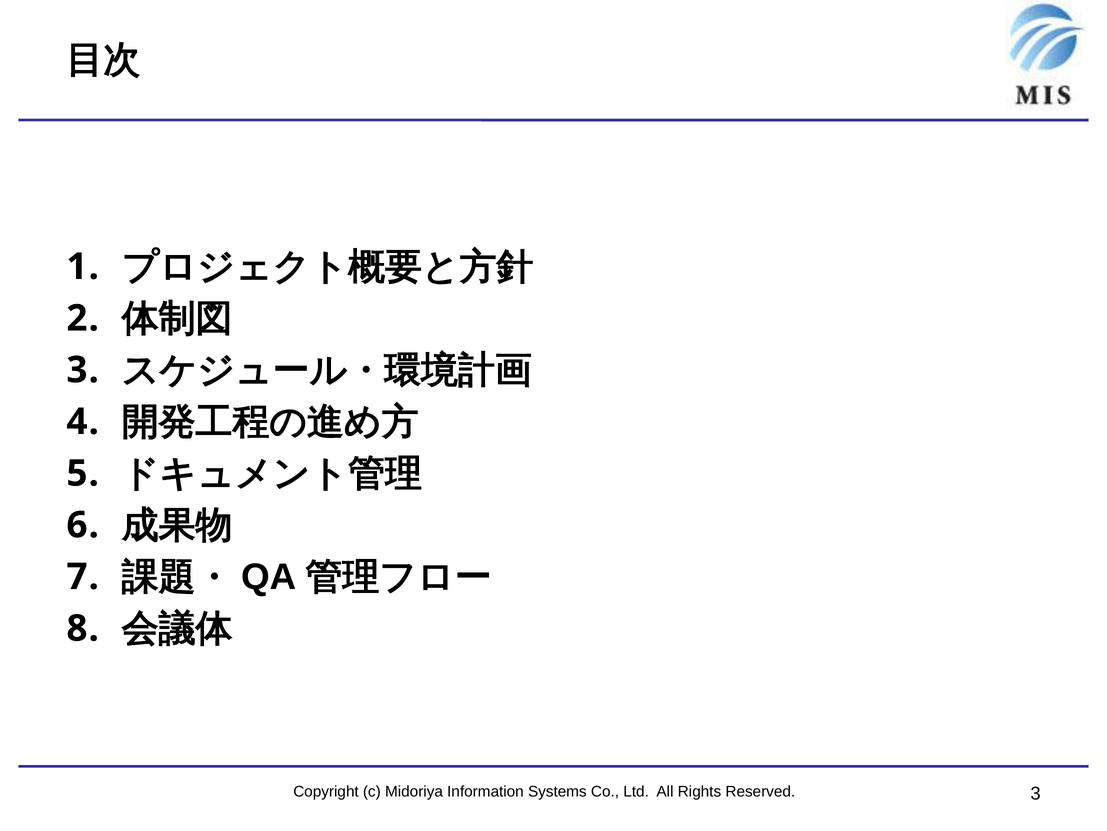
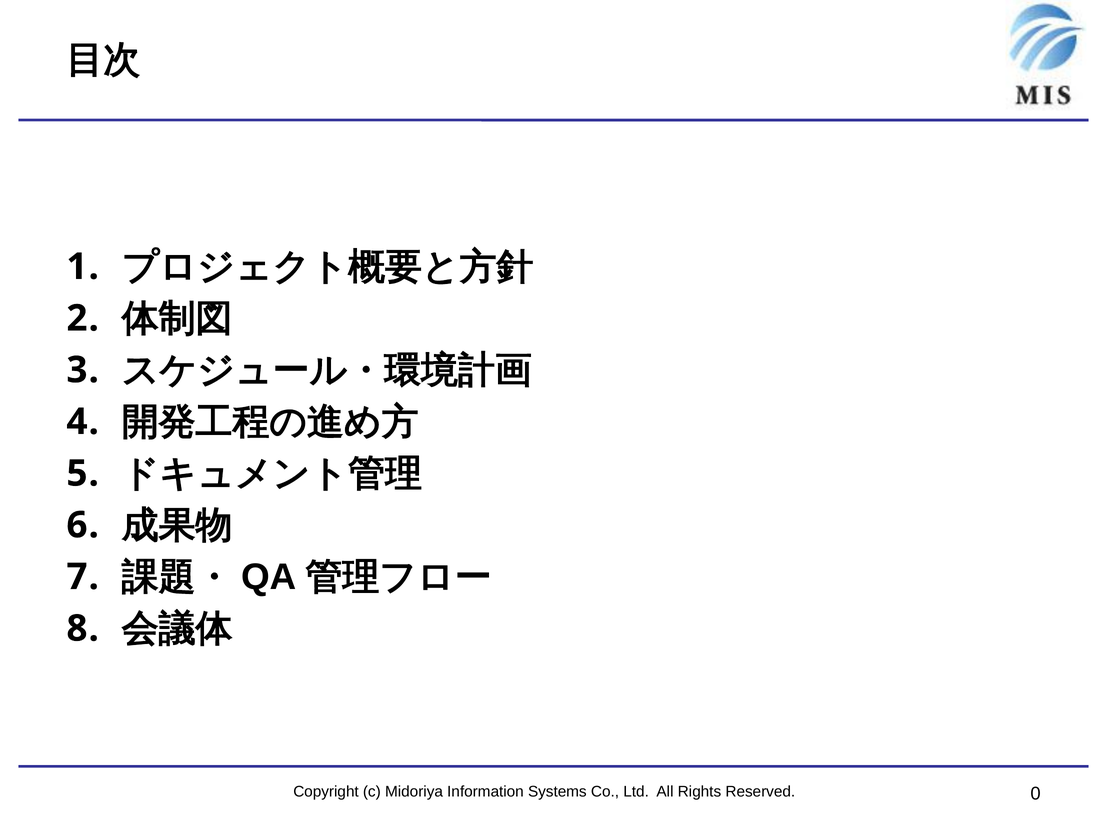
Reserved 3: 3 -> 0
